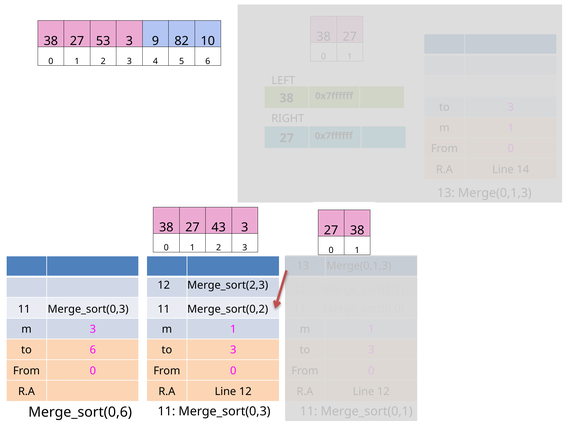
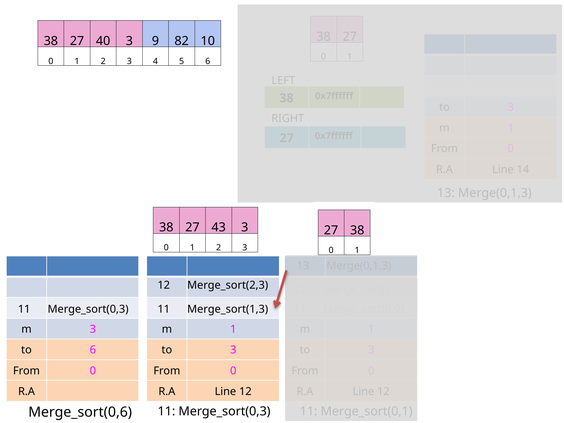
53: 53 -> 40
Merge_sort(0,2: Merge_sort(0,2 -> Merge_sort(1,3
